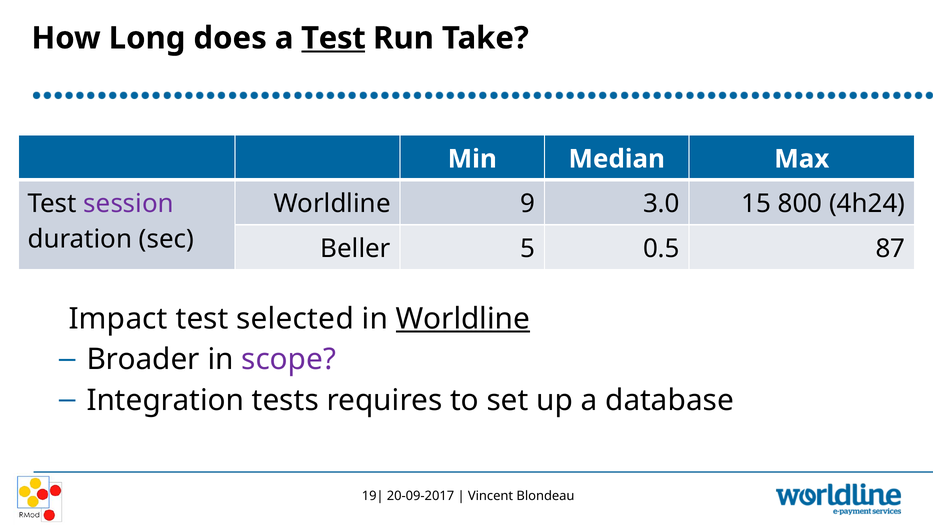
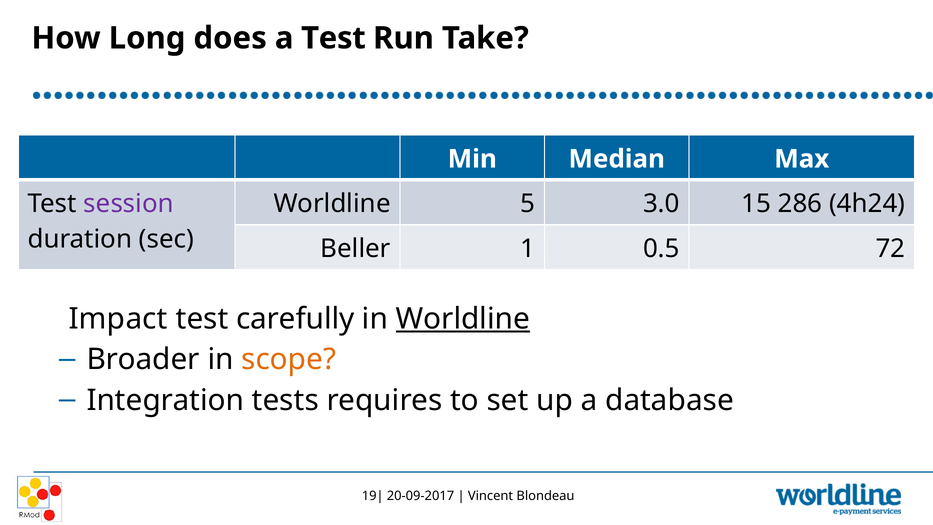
Test at (333, 38) underline: present -> none
9: 9 -> 5
800: 800 -> 286
5: 5 -> 1
87: 87 -> 72
selected: selected -> carefully
scope colour: purple -> orange
